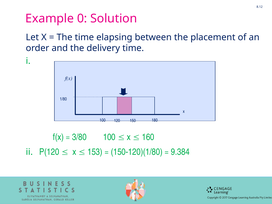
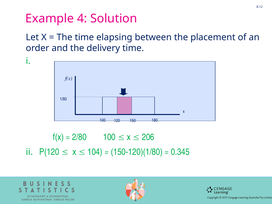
0: 0 -> 4
3/80: 3/80 -> 2/80
160: 160 -> 206
153: 153 -> 104
9.384: 9.384 -> 0.345
